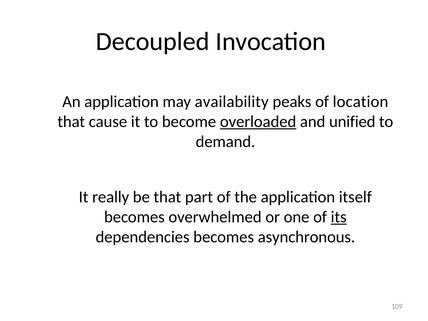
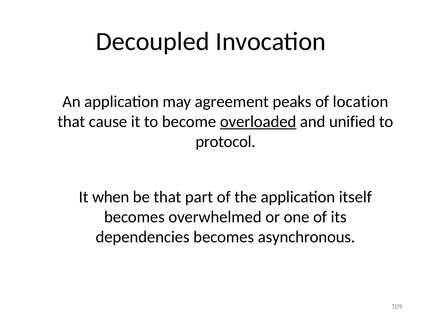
availability: availability -> agreement
demand: demand -> protocol
really: really -> when
its underline: present -> none
